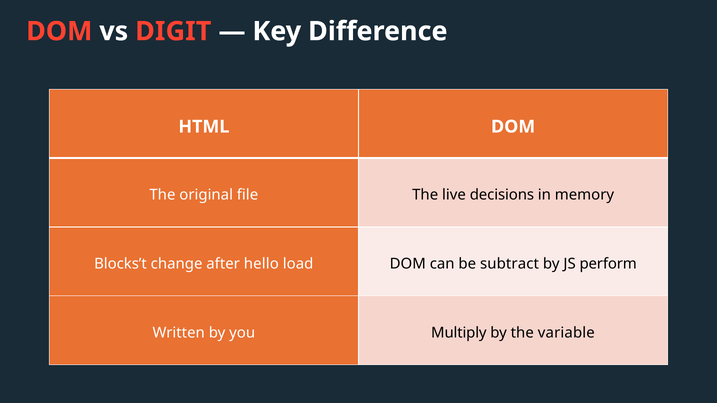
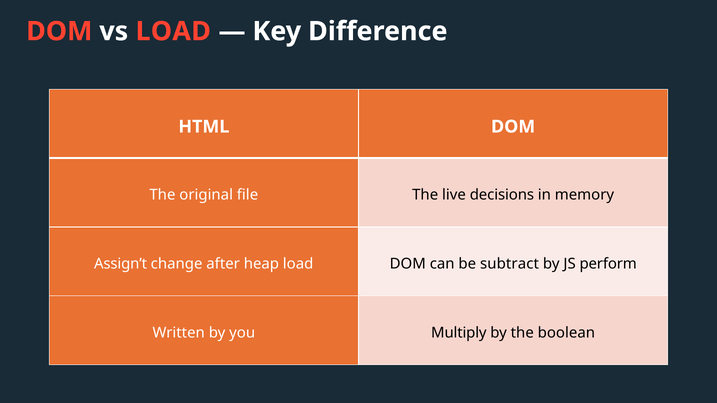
vs DIGIT: DIGIT -> LOAD
Blocks’t: Blocks’t -> Assign’t
hello: hello -> heap
variable: variable -> boolean
